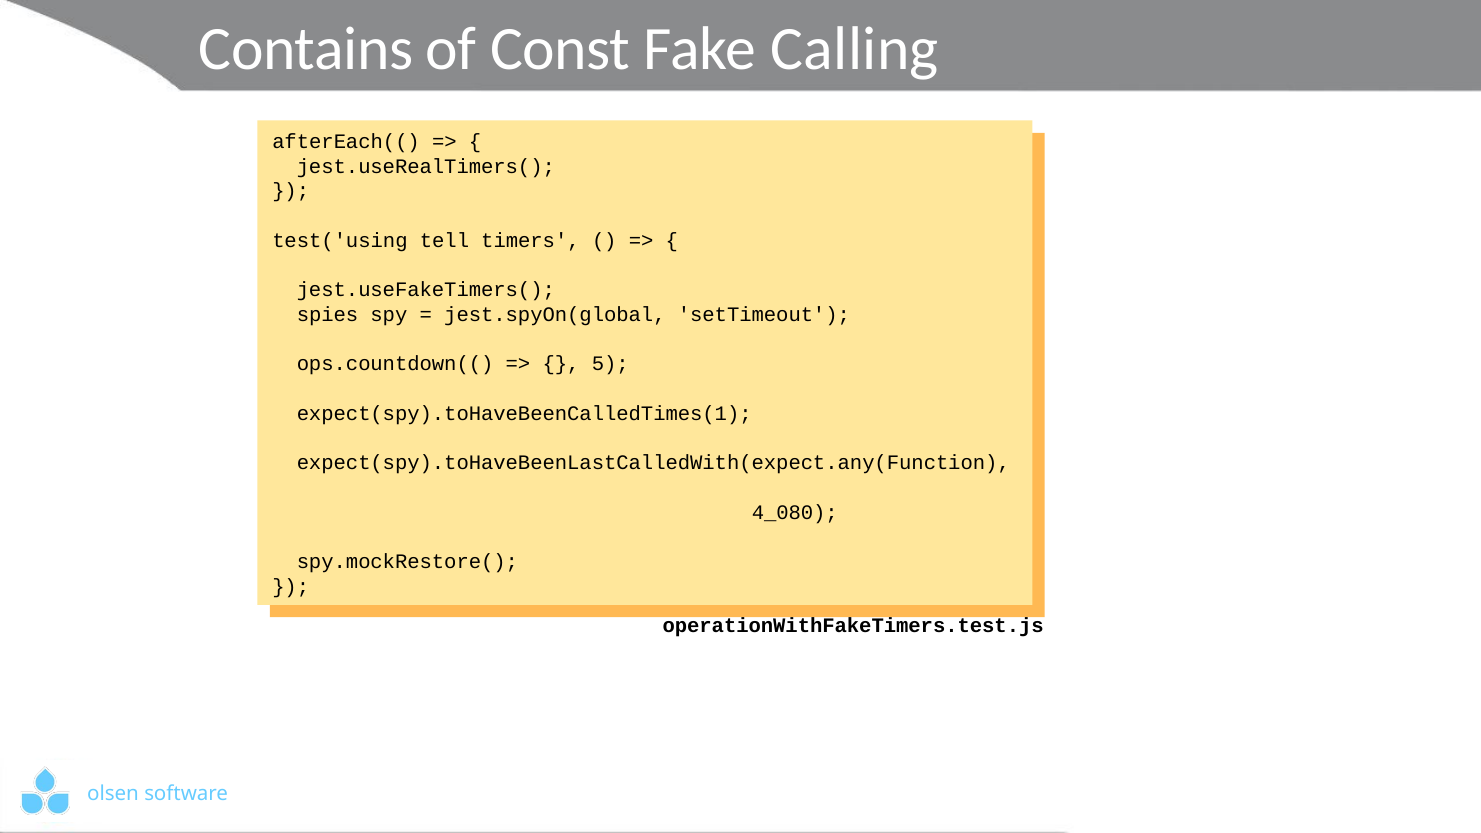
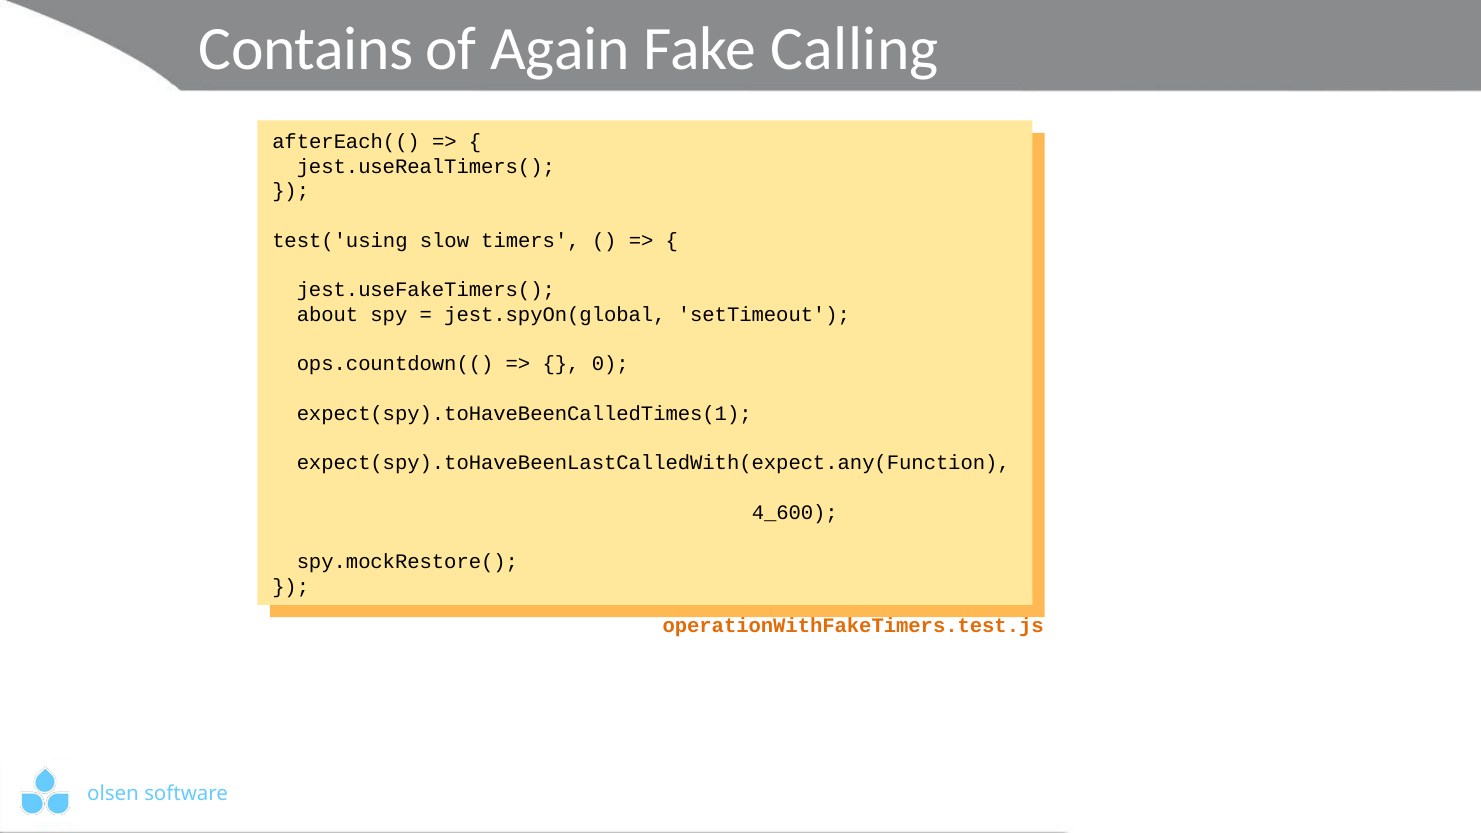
of Const: Const -> Again
tell: tell -> slow
spies: spies -> about
5: 5 -> 0
4_080: 4_080 -> 4_600
operationWithFakeTimers.test.js colour: black -> orange
